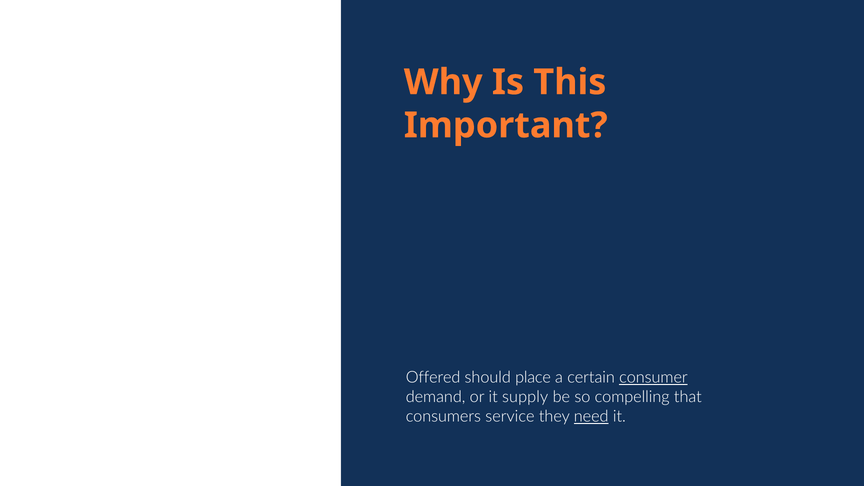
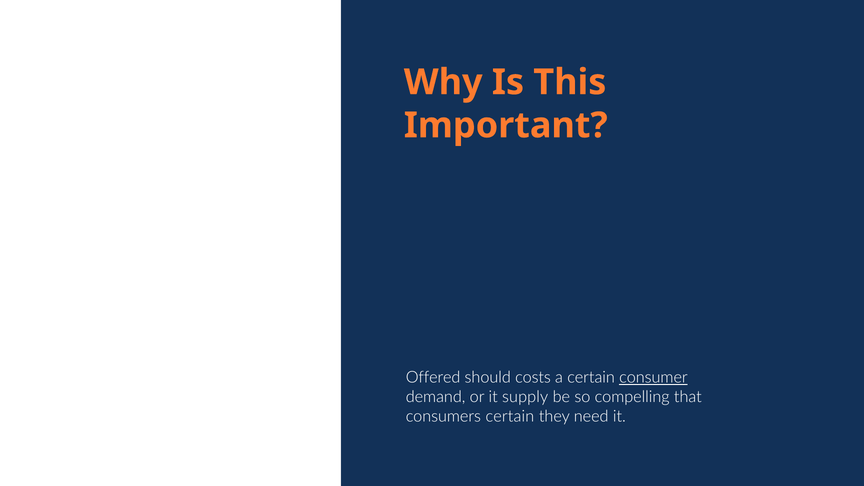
place: place -> costs
consumers service: service -> certain
need underline: present -> none
